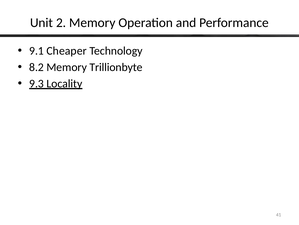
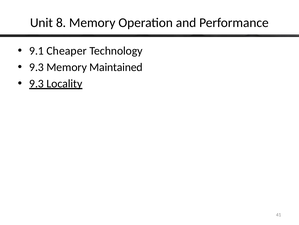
2: 2 -> 8
8.2 at (36, 67): 8.2 -> 9.3
Trillionbyte: Trillionbyte -> Maintained
